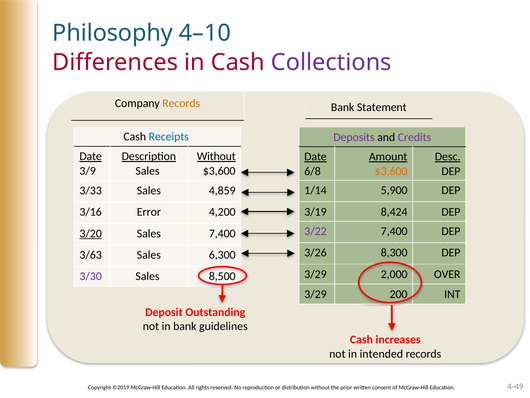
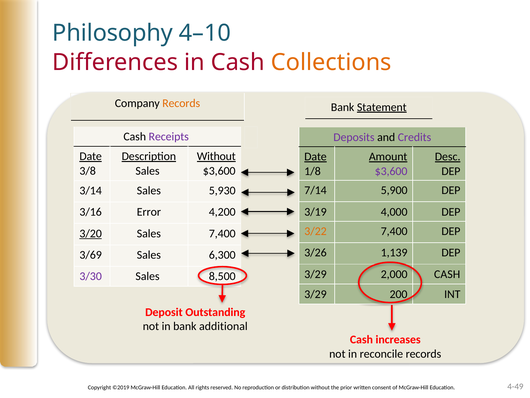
Collections colour: purple -> orange
Statement underline: none -> present
Receipts colour: blue -> purple
3/9: 3/9 -> 3/8
6/8: 6/8 -> 1/8
$3,600 at (391, 171) colour: orange -> purple
1/14: 1/14 -> 7/14
3/33: 3/33 -> 3/14
4,859: 4,859 -> 5,930
8,424: 8,424 -> 4,000
3/22 colour: purple -> orange
8,300: 8,300 -> 1,139
3/63: 3/63 -> 3/69
OVER at (447, 274): OVER -> CASH
guidelines: guidelines -> additional
intended: intended -> reconcile
